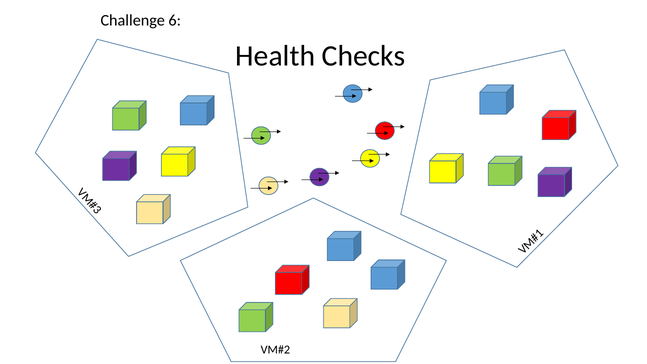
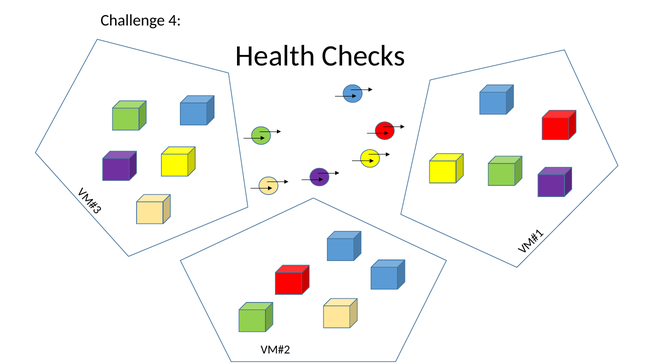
6: 6 -> 4
